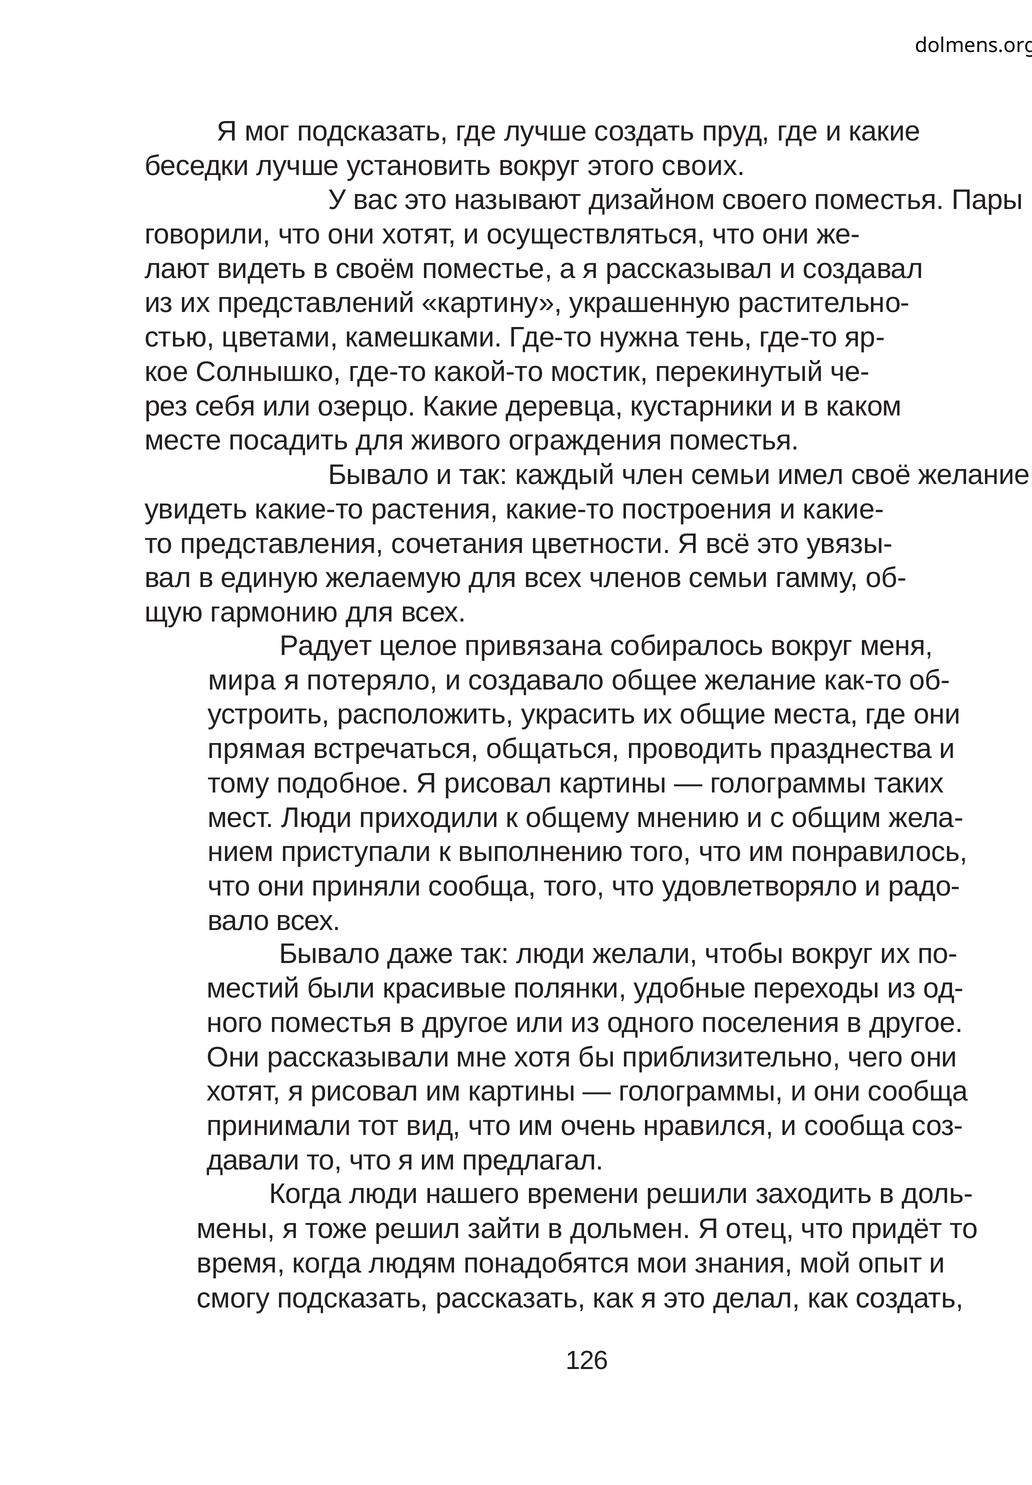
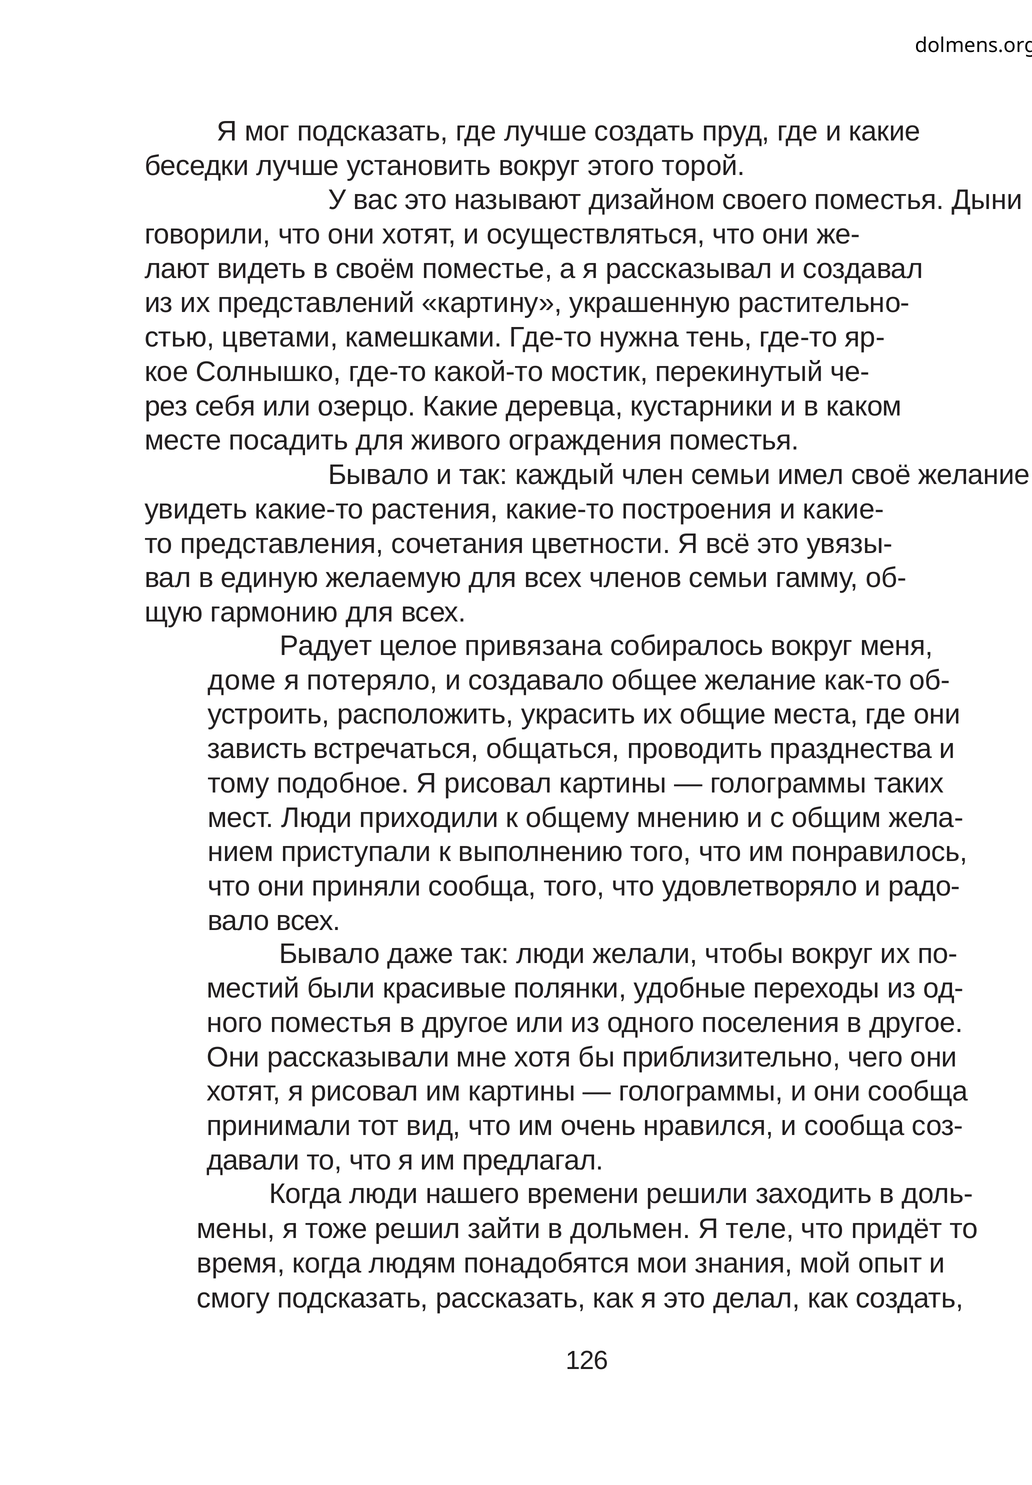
своих: своих -> торой
Пары: Пары -> Дыни
мира: мира -> доме
прямая: прямая -> зависть
отец: отец -> теле
